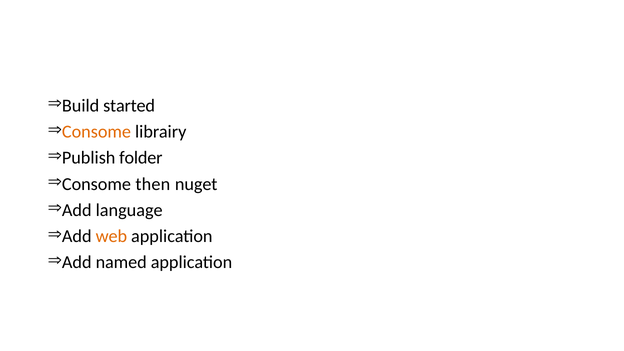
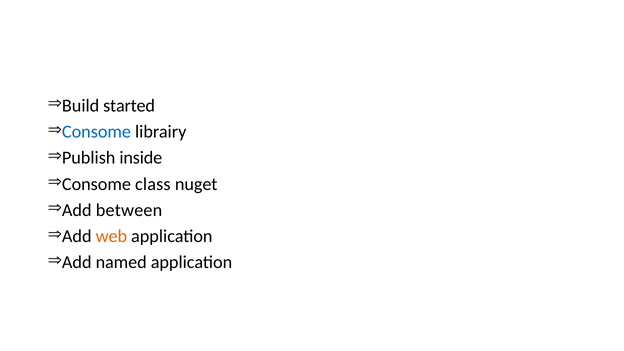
Consome at (96, 132) colour: orange -> blue
folder: folder -> inside
then: then -> class
language: language -> between
